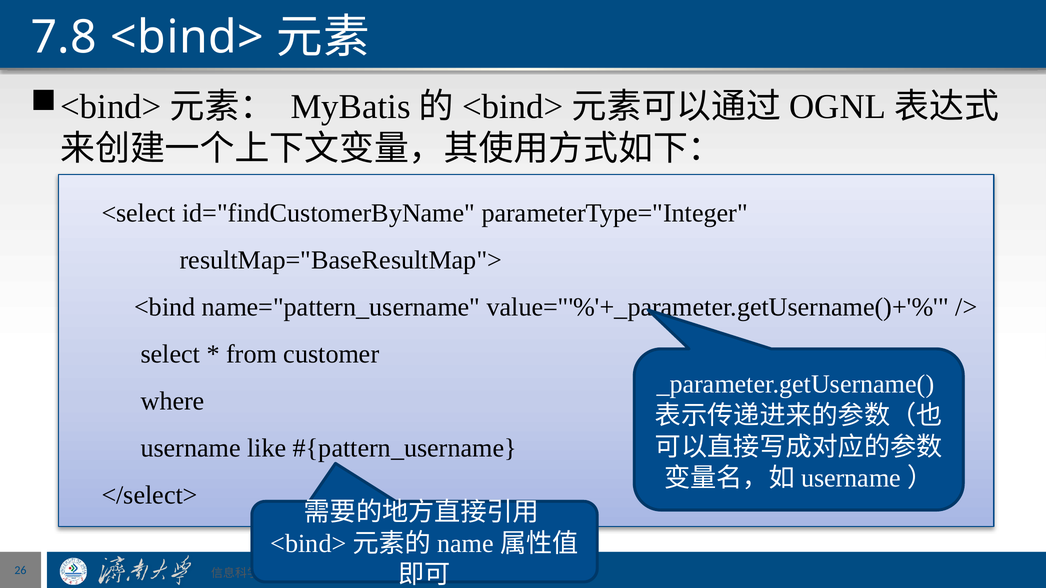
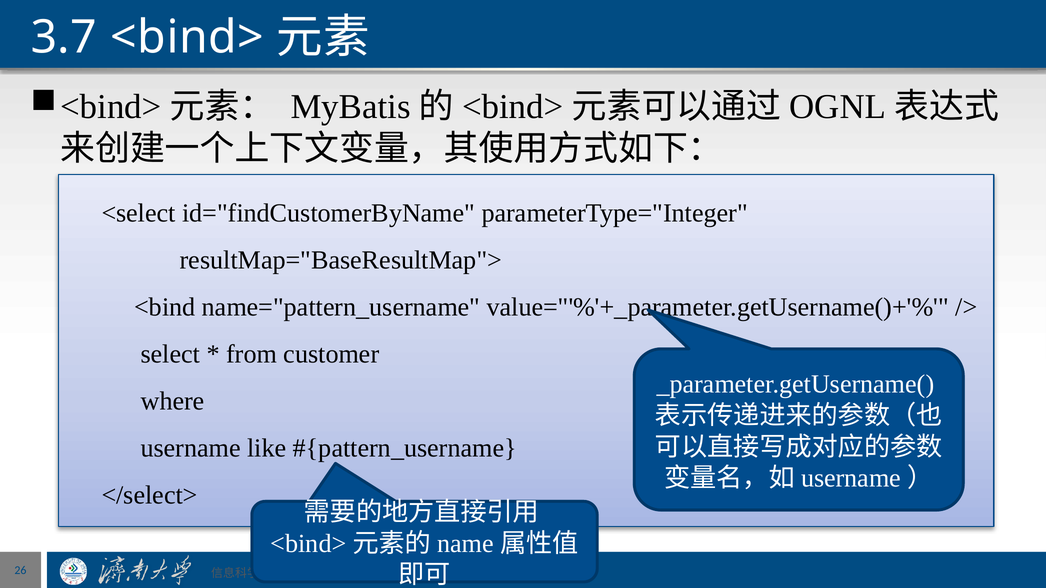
7.8: 7.8 -> 3.7
